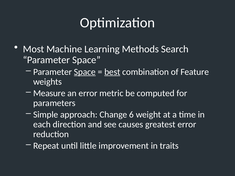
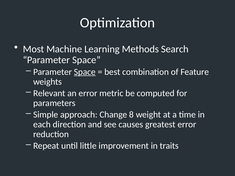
best underline: present -> none
Measure: Measure -> Relevant
6: 6 -> 8
